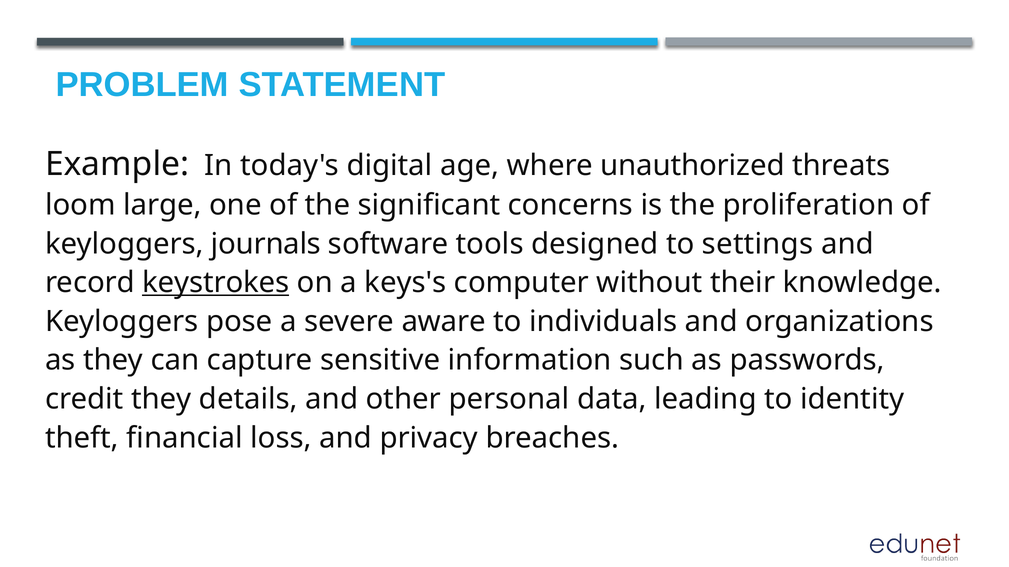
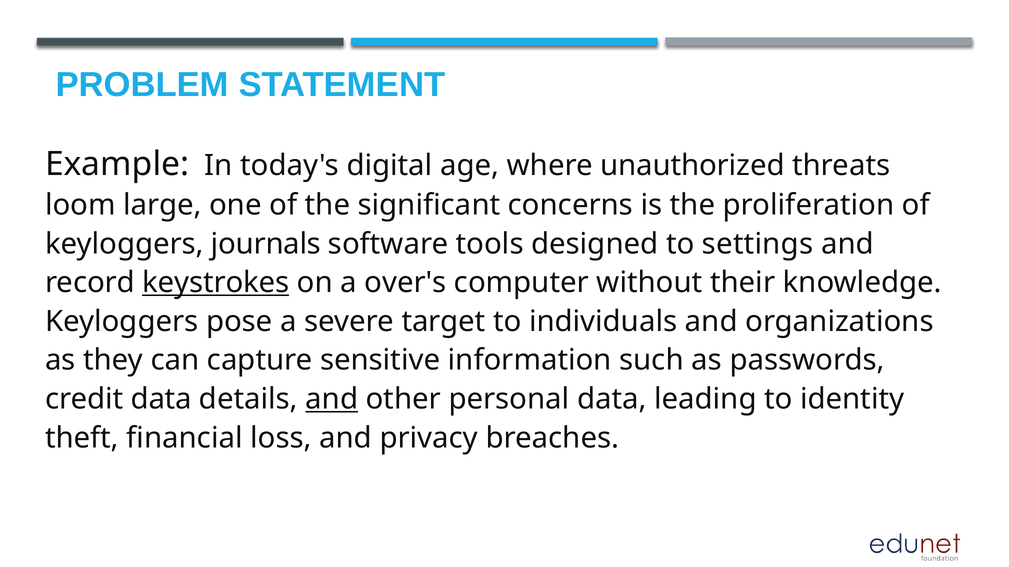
keys's: keys's -> over's
aware: aware -> target
credit they: they -> data
and at (332, 399) underline: none -> present
